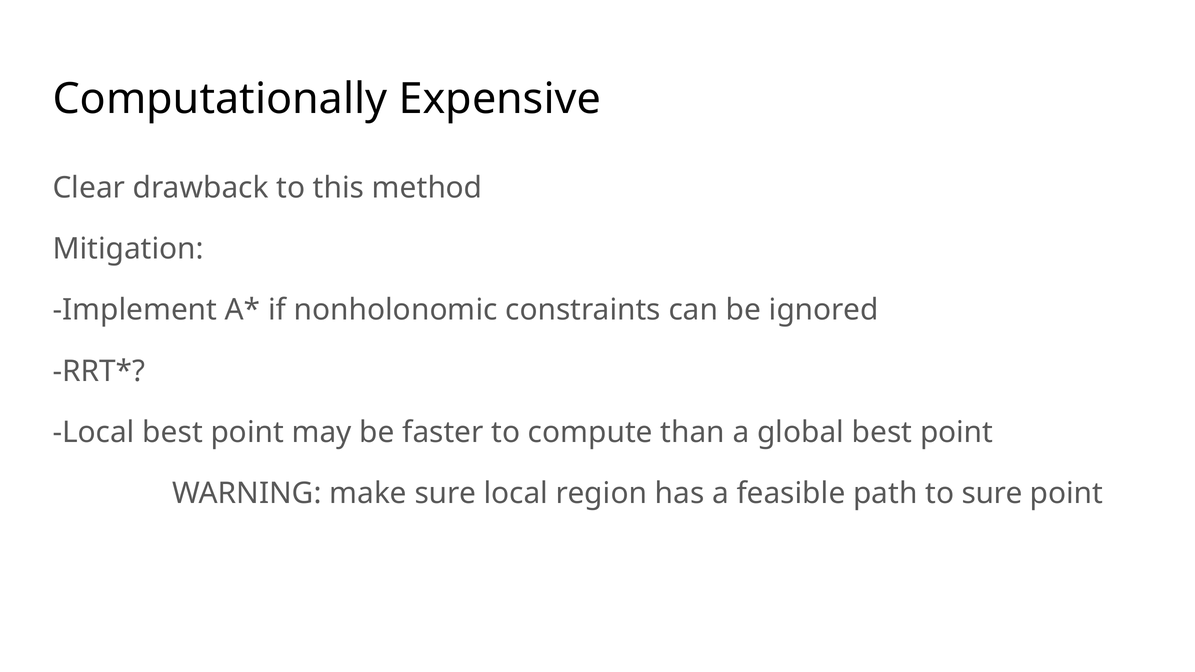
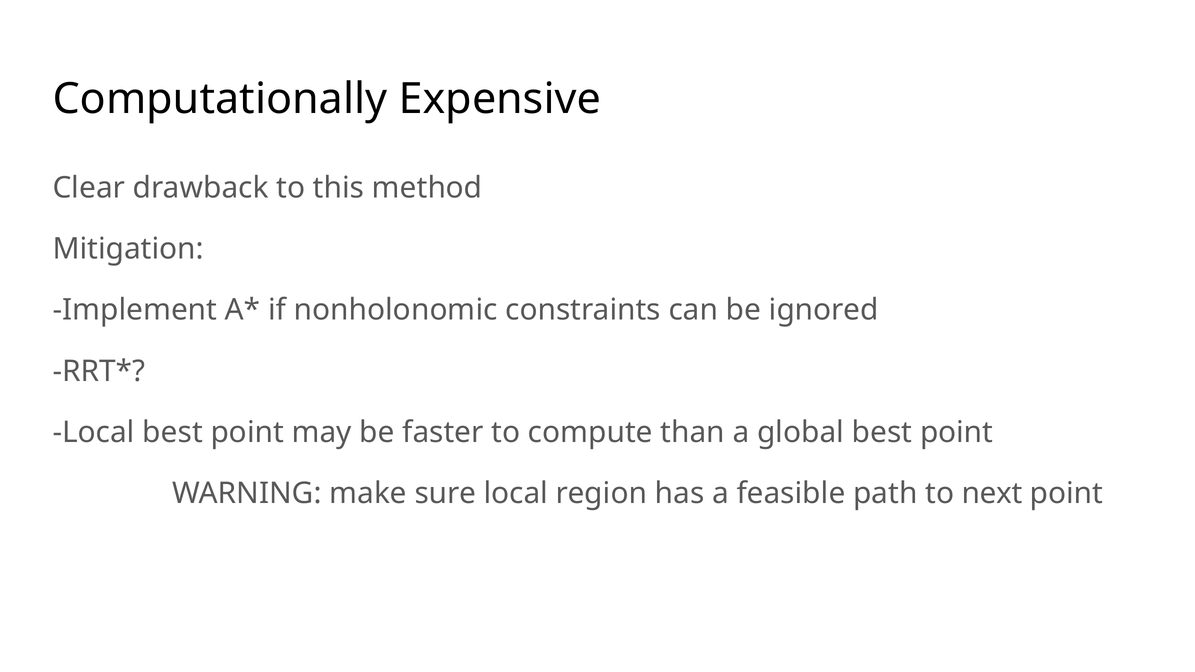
to sure: sure -> next
